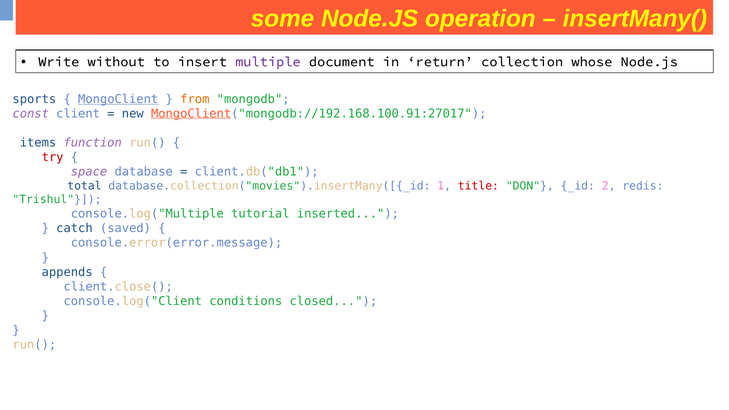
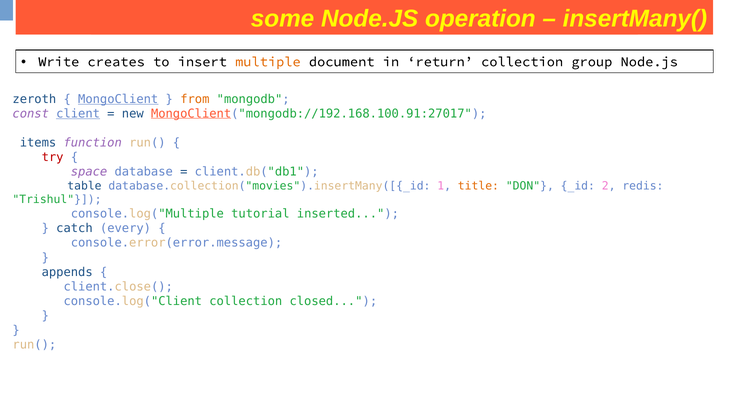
without: without -> creates
multiple colour: purple -> orange
whose: whose -> group
sports: sports -> zeroth
client underline: none -> present
total: total -> table
title colour: red -> orange
saved: saved -> every
console.log("Client conditions: conditions -> collection
